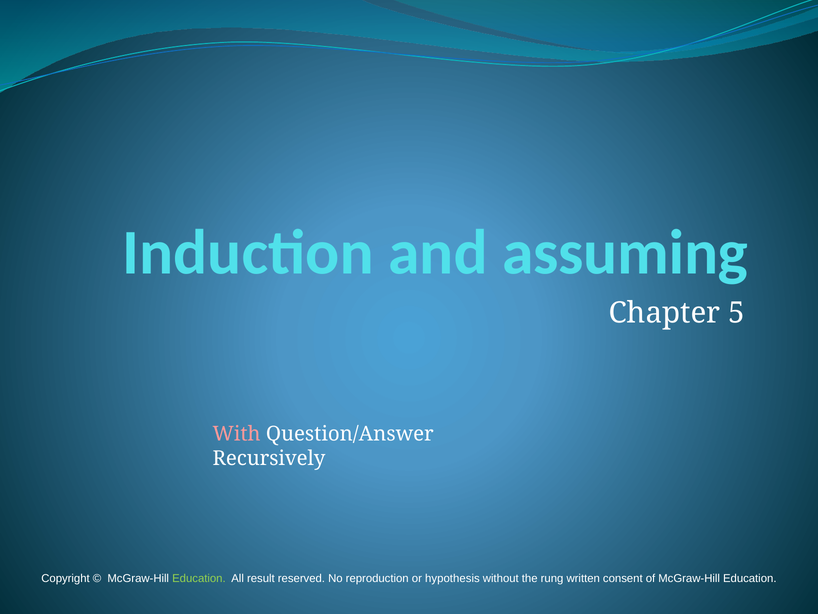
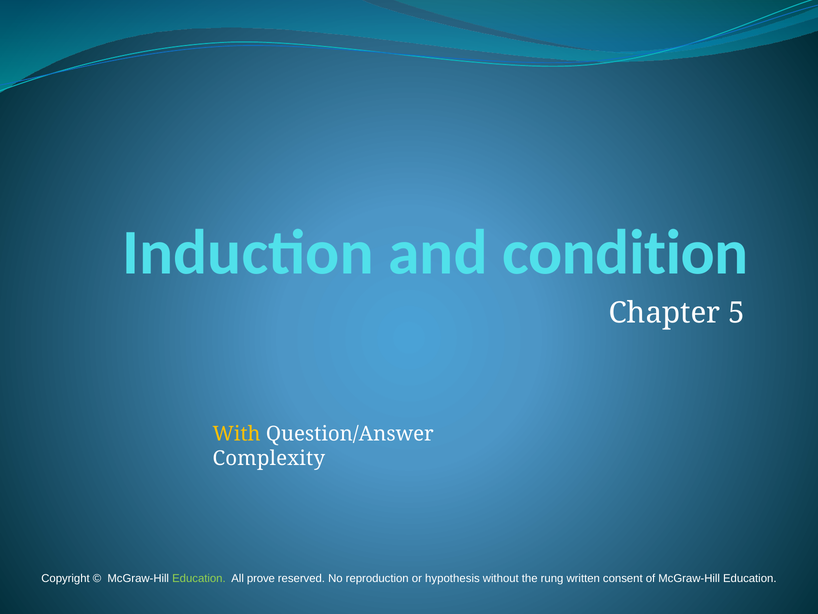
assuming: assuming -> condition
With colour: pink -> yellow
Recursively: Recursively -> Complexity
result: result -> prove
